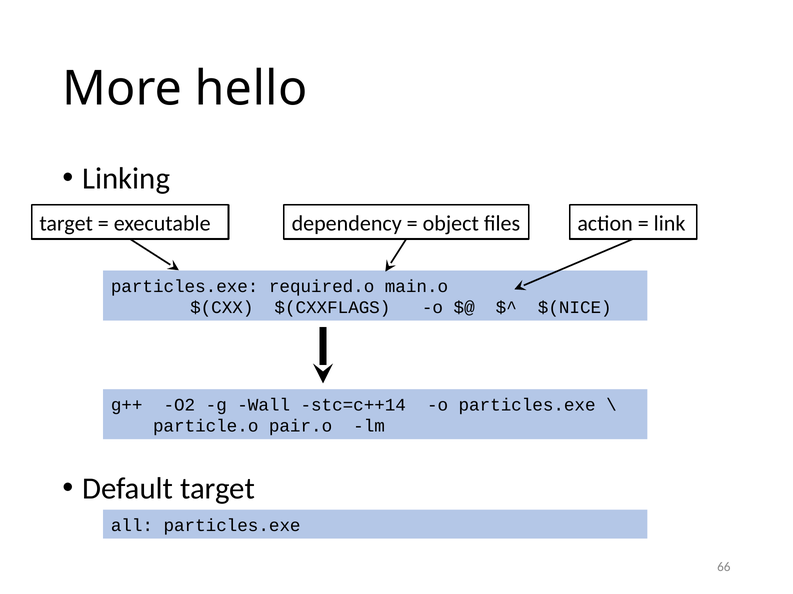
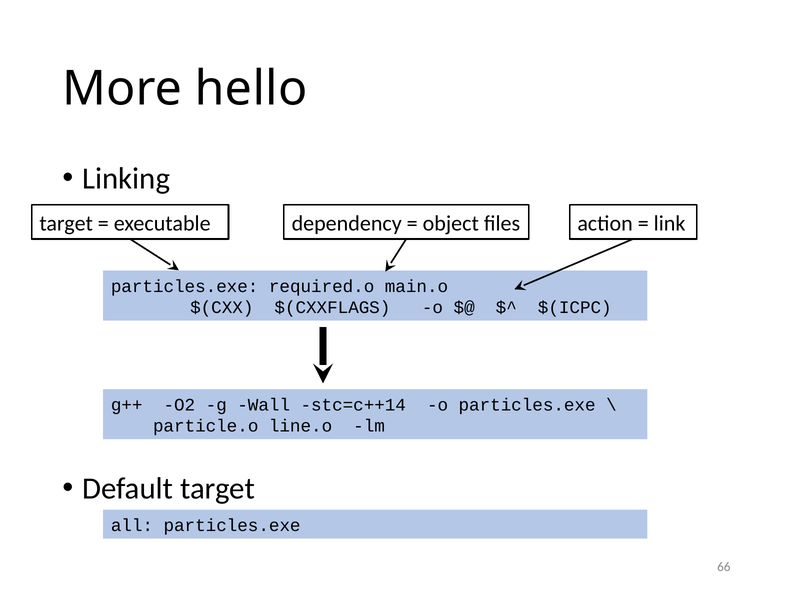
$(NICE: $(NICE -> $(ICPC
pair.o: pair.o -> line.o
